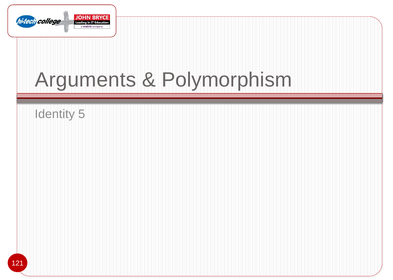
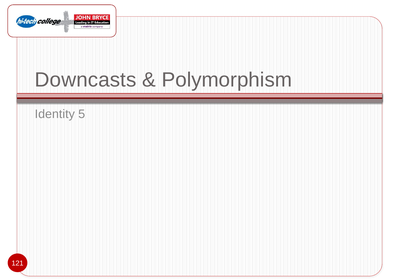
Arguments: Arguments -> Downcasts
